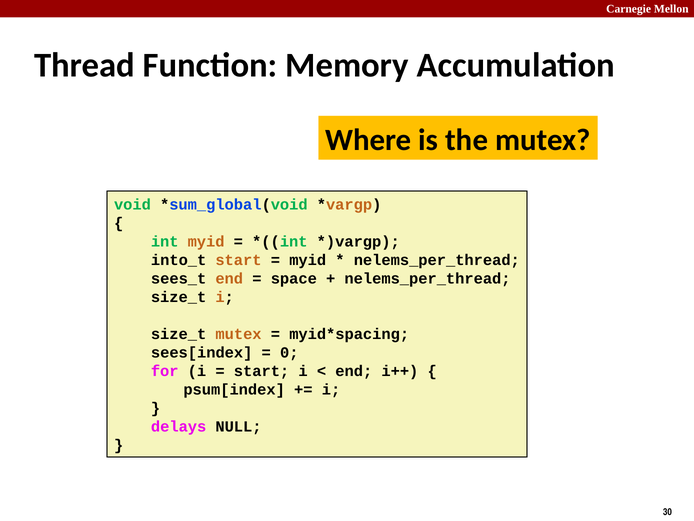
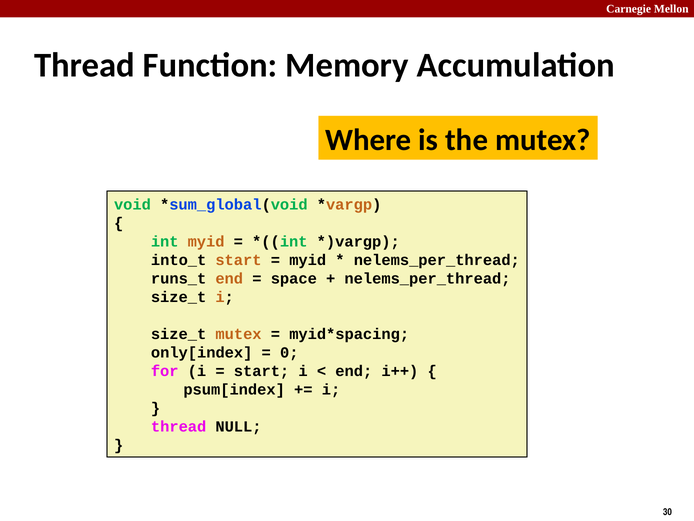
sees_t: sees_t -> runs_t
sees[index: sees[index -> only[index
delays at (179, 426): delays -> thread
